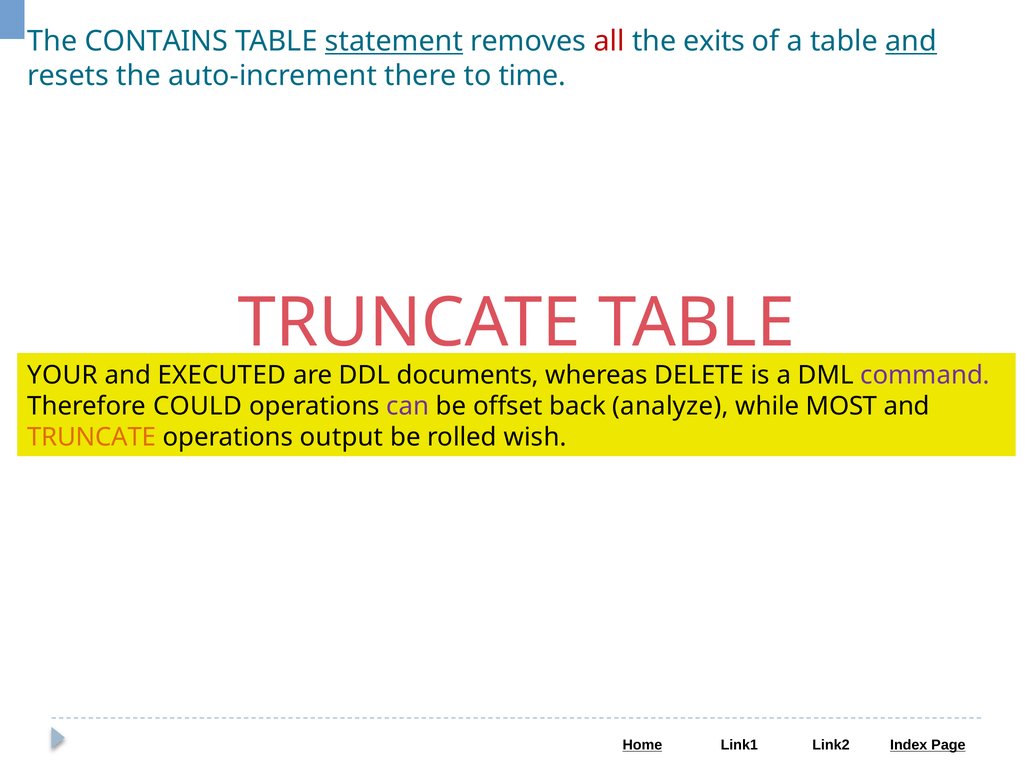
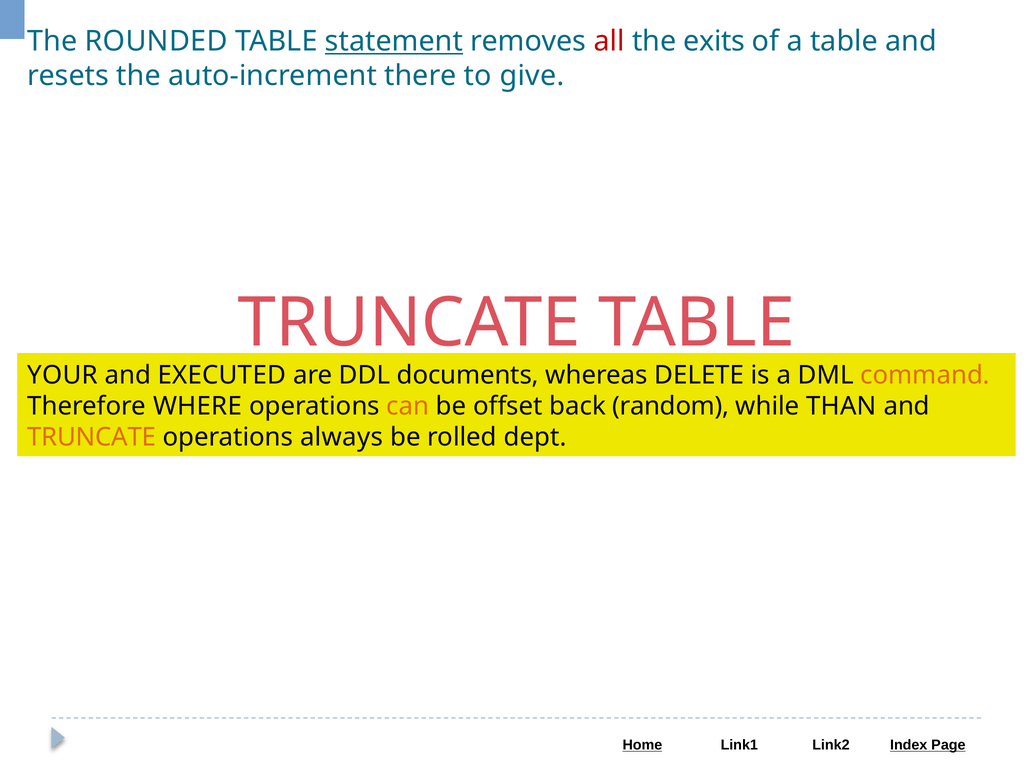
CONTAINS: CONTAINS -> ROUNDED
and at (911, 41) underline: present -> none
time: time -> give
command colour: purple -> orange
COULD: COULD -> WHERE
can colour: purple -> orange
analyze: analyze -> random
MOST: MOST -> THAN
output: output -> always
wish: wish -> dept
